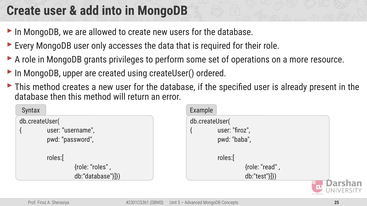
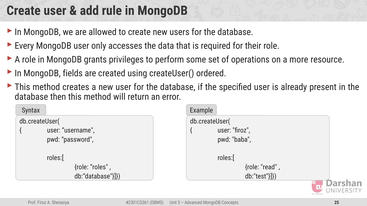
into: into -> rule
upper: upper -> fields
